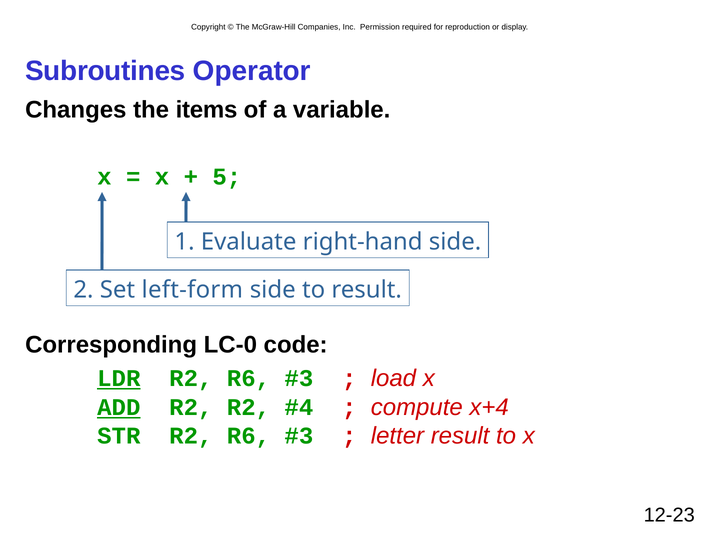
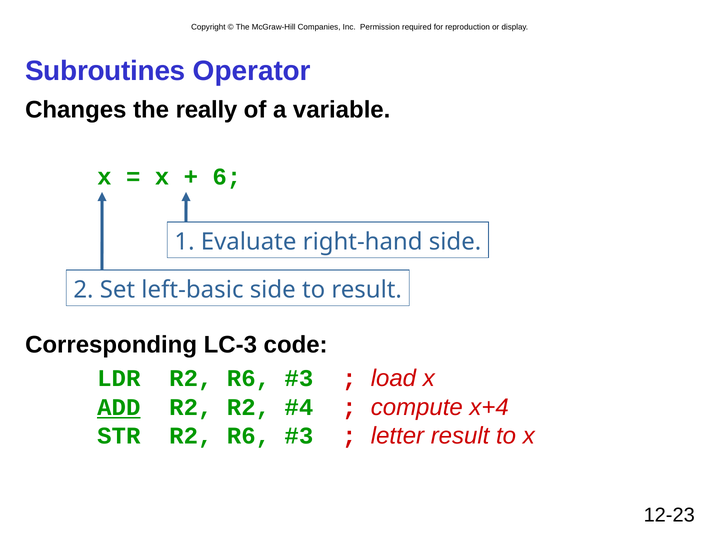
items: items -> really
5: 5 -> 6
left-form: left-form -> left-basic
LC-0: LC-0 -> LC-3
LDR underline: present -> none
